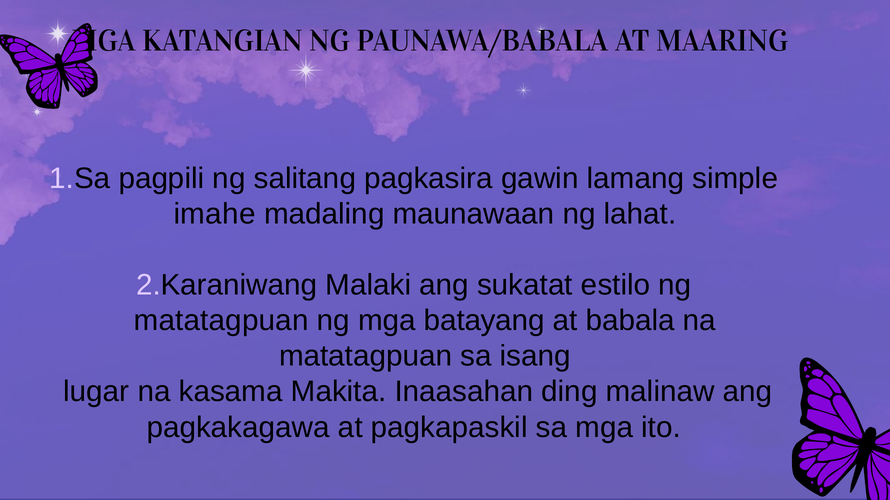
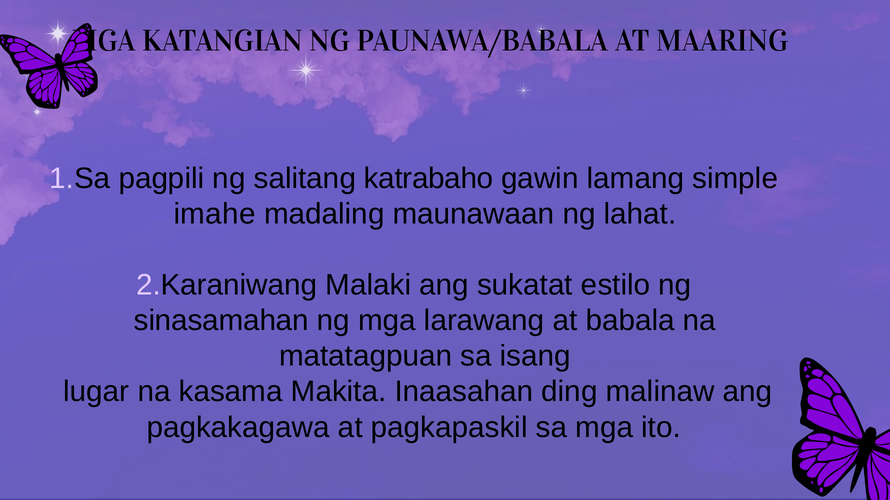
pagkasira: pagkasira -> katrabaho
matatagpuan at (221, 321): matatagpuan -> sinasamahan
batayang: batayang -> larawang
